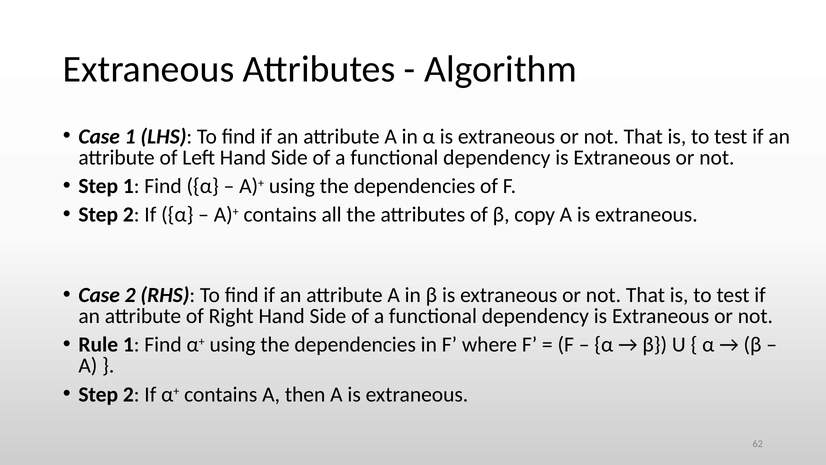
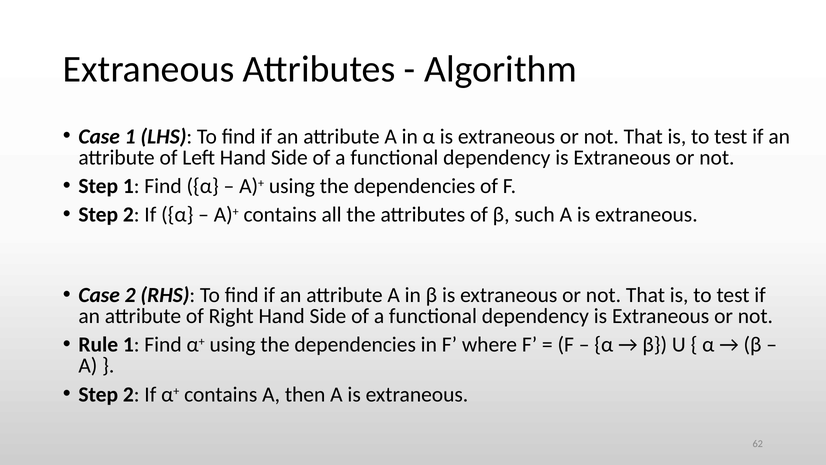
copy: copy -> such
